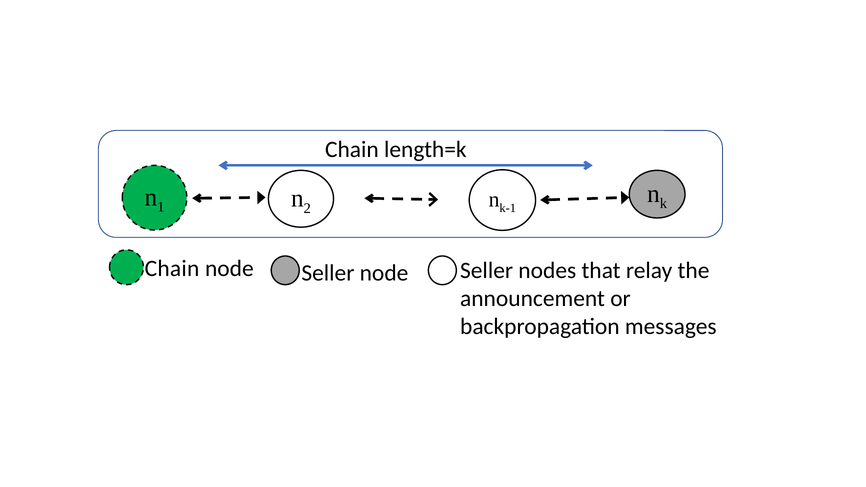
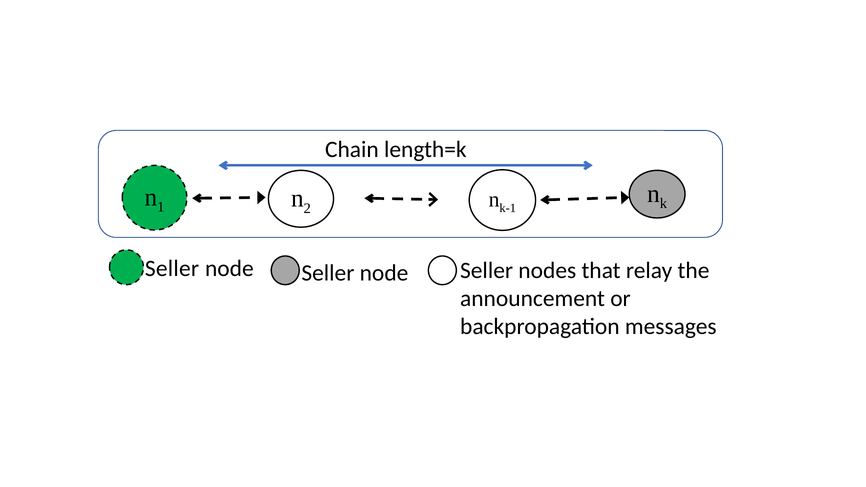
Chain at (172, 269): Chain -> Seller
